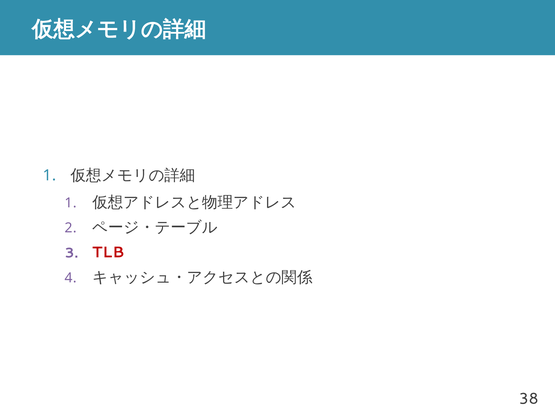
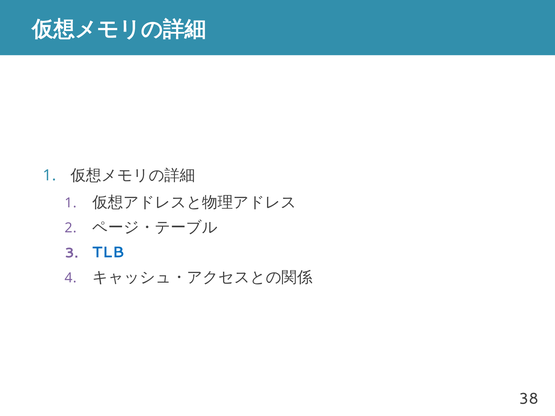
TLB colour: red -> blue
